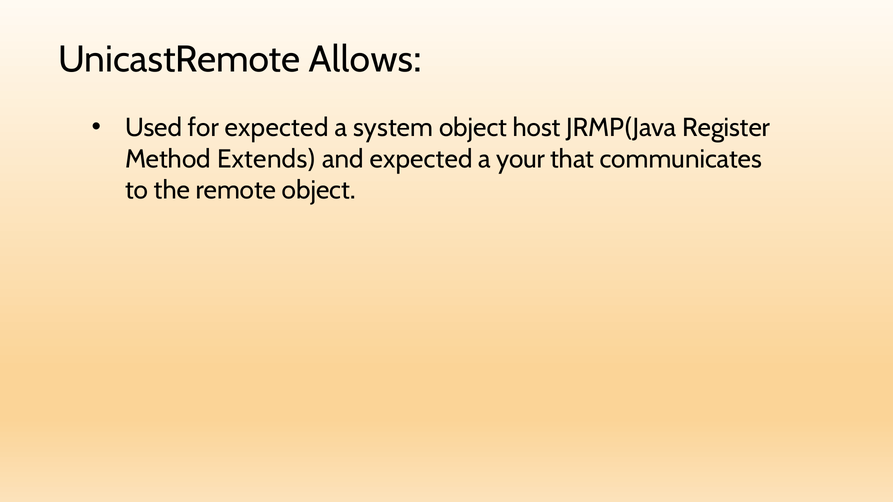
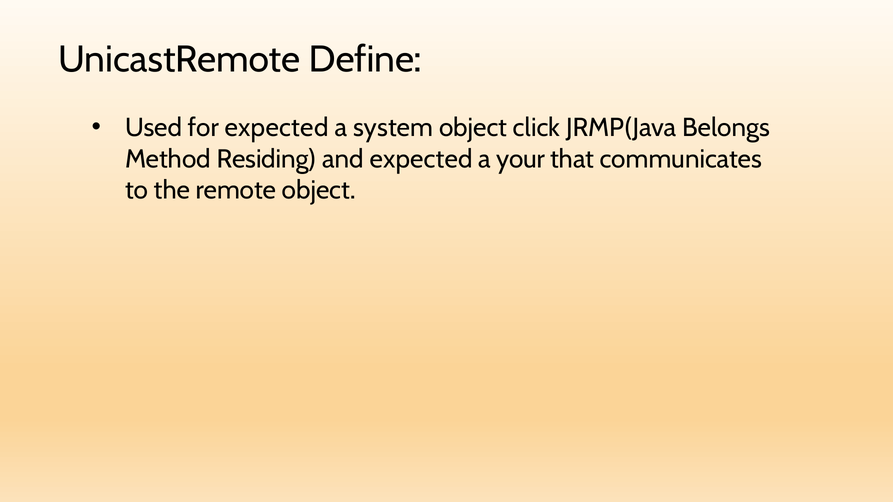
Allows: Allows -> Define
host: host -> click
Register: Register -> Belongs
Extends: Extends -> Residing
